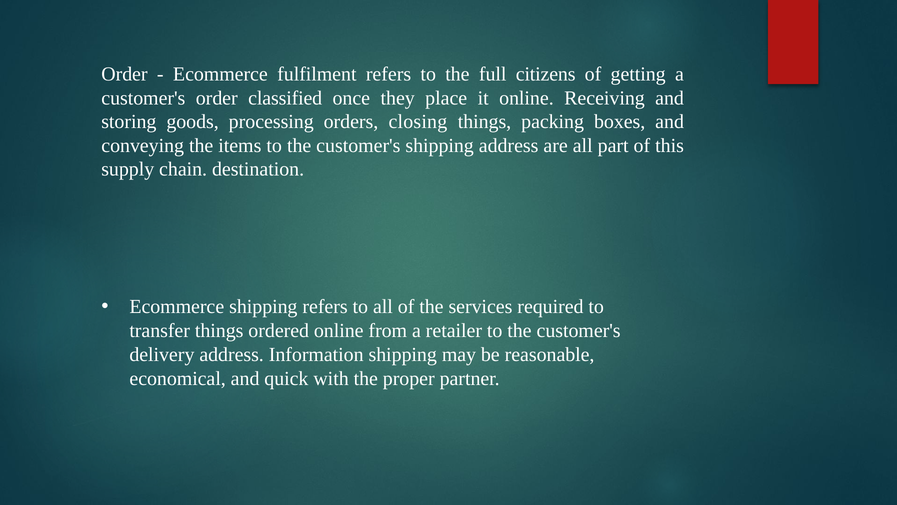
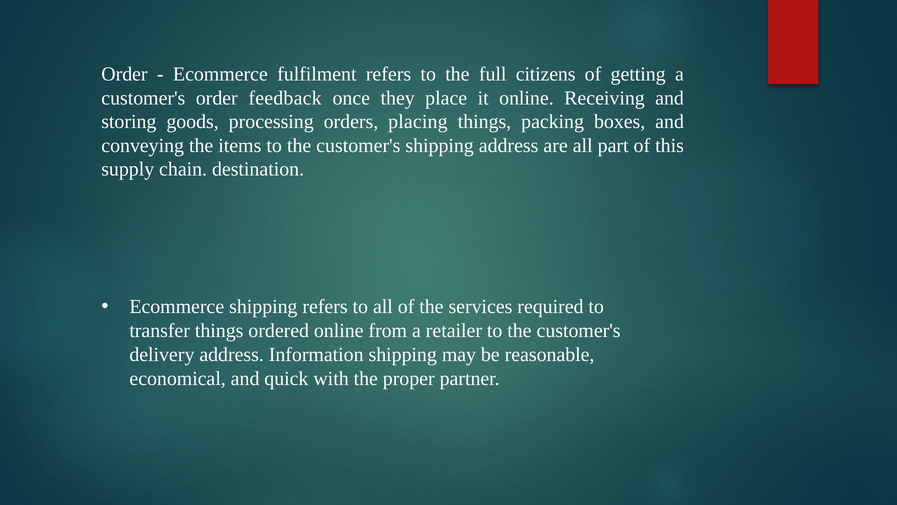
classified: classified -> feedback
closing: closing -> placing
